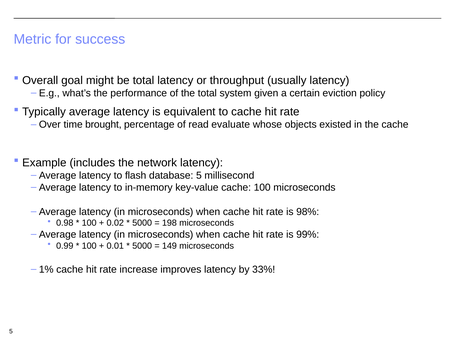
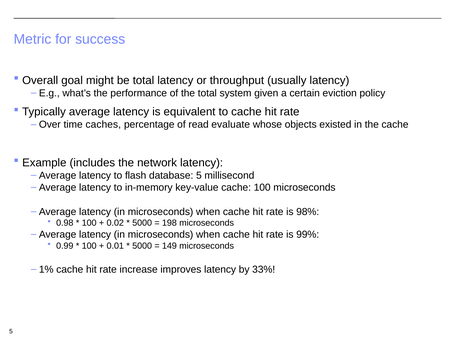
brought: brought -> caches
